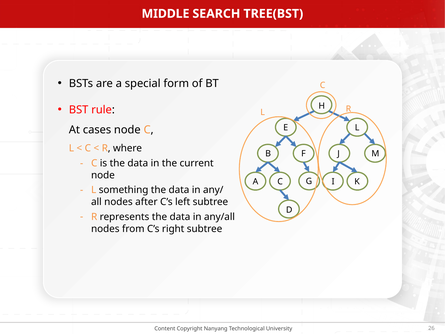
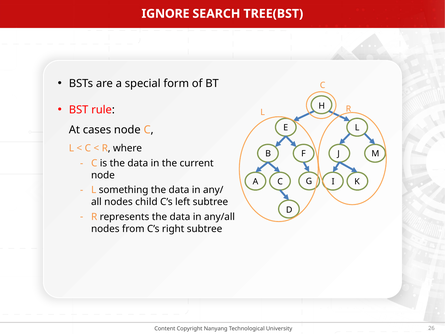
MIDDLE: MIDDLE -> IGNORE
after: after -> child
